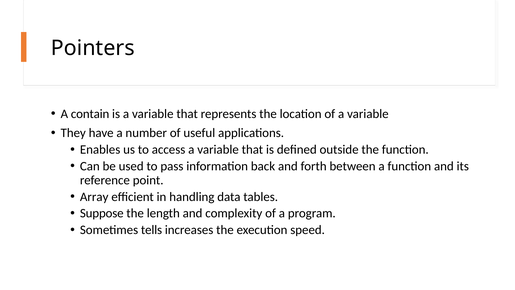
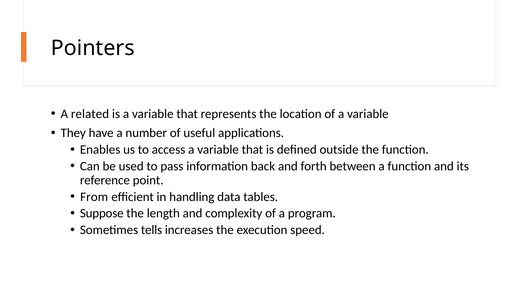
contain: contain -> related
Array: Array -> From
